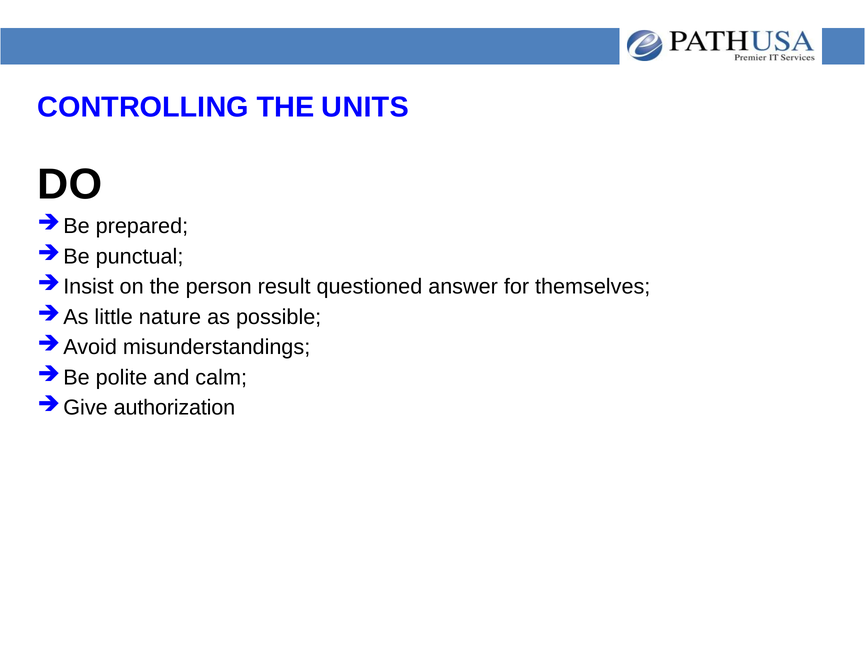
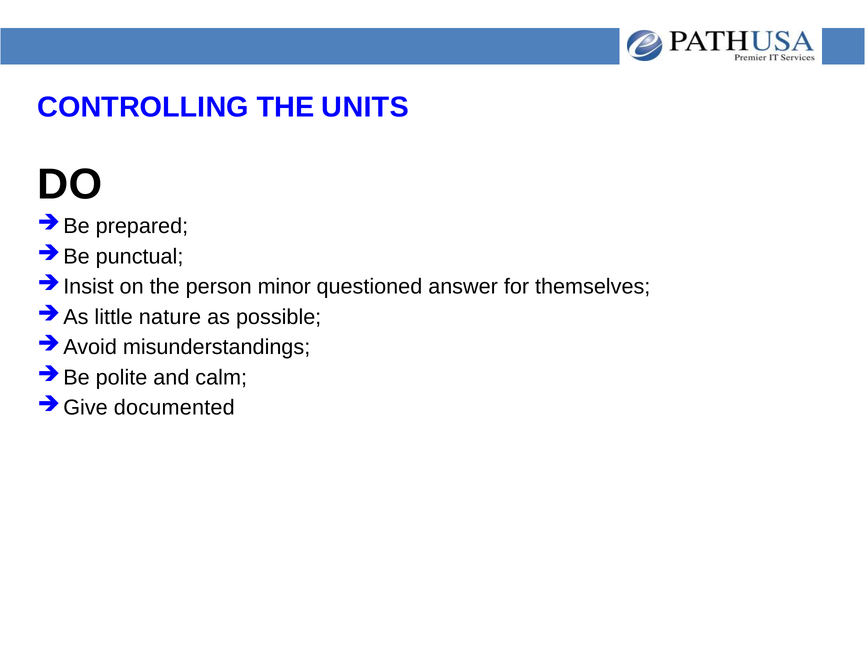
result: result -> minor
authorization: authorization -> documented
